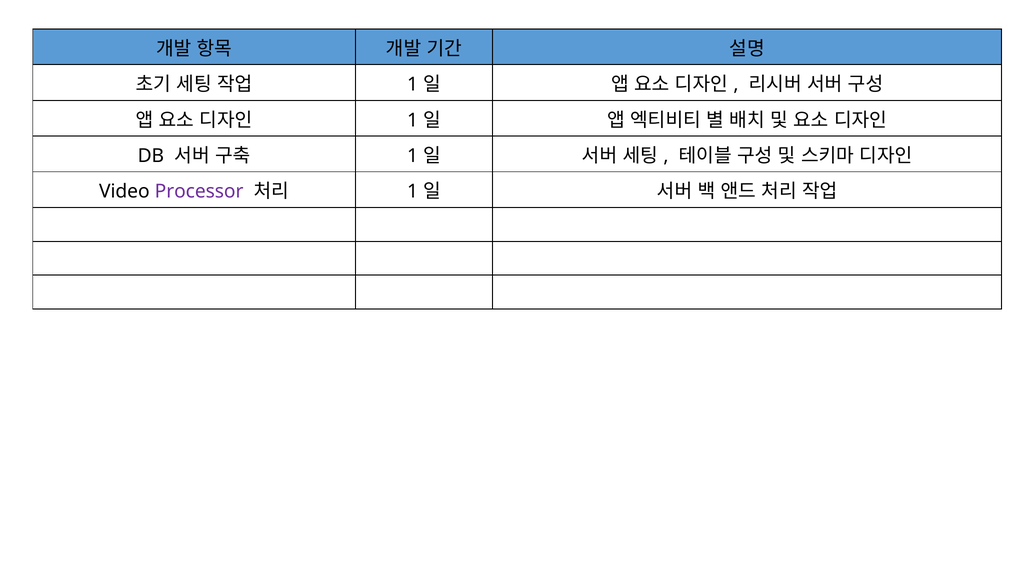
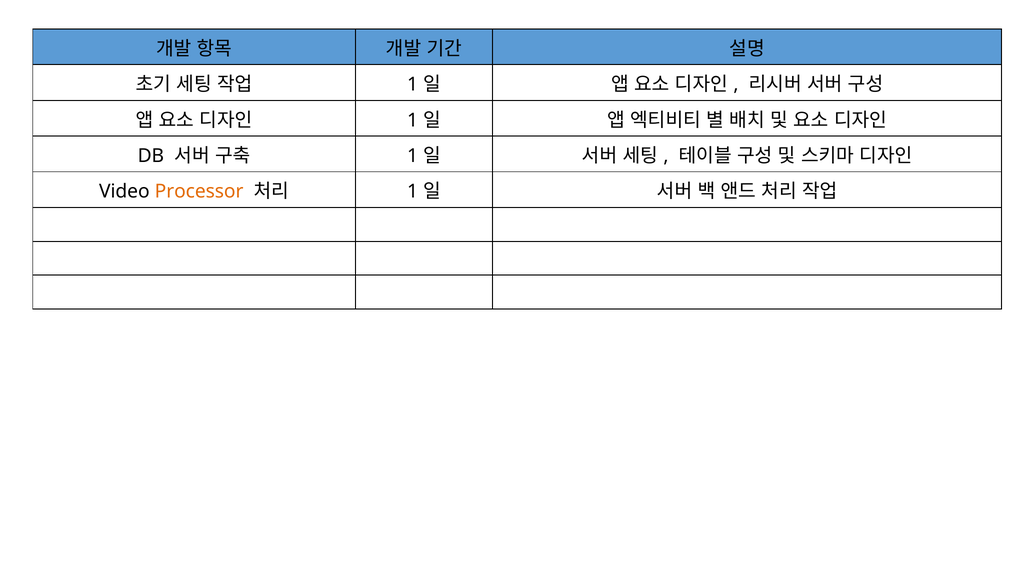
Processor colour: purple -> orange
